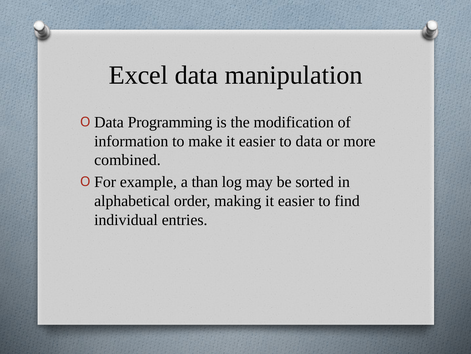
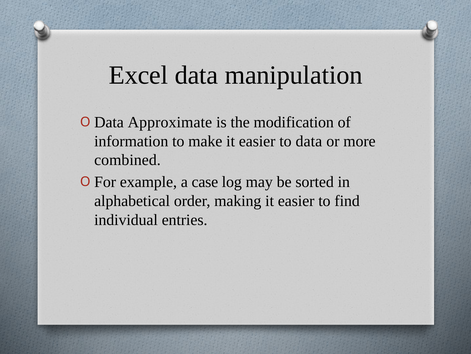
Programming: Programming -> Approximate
than: than -> case
